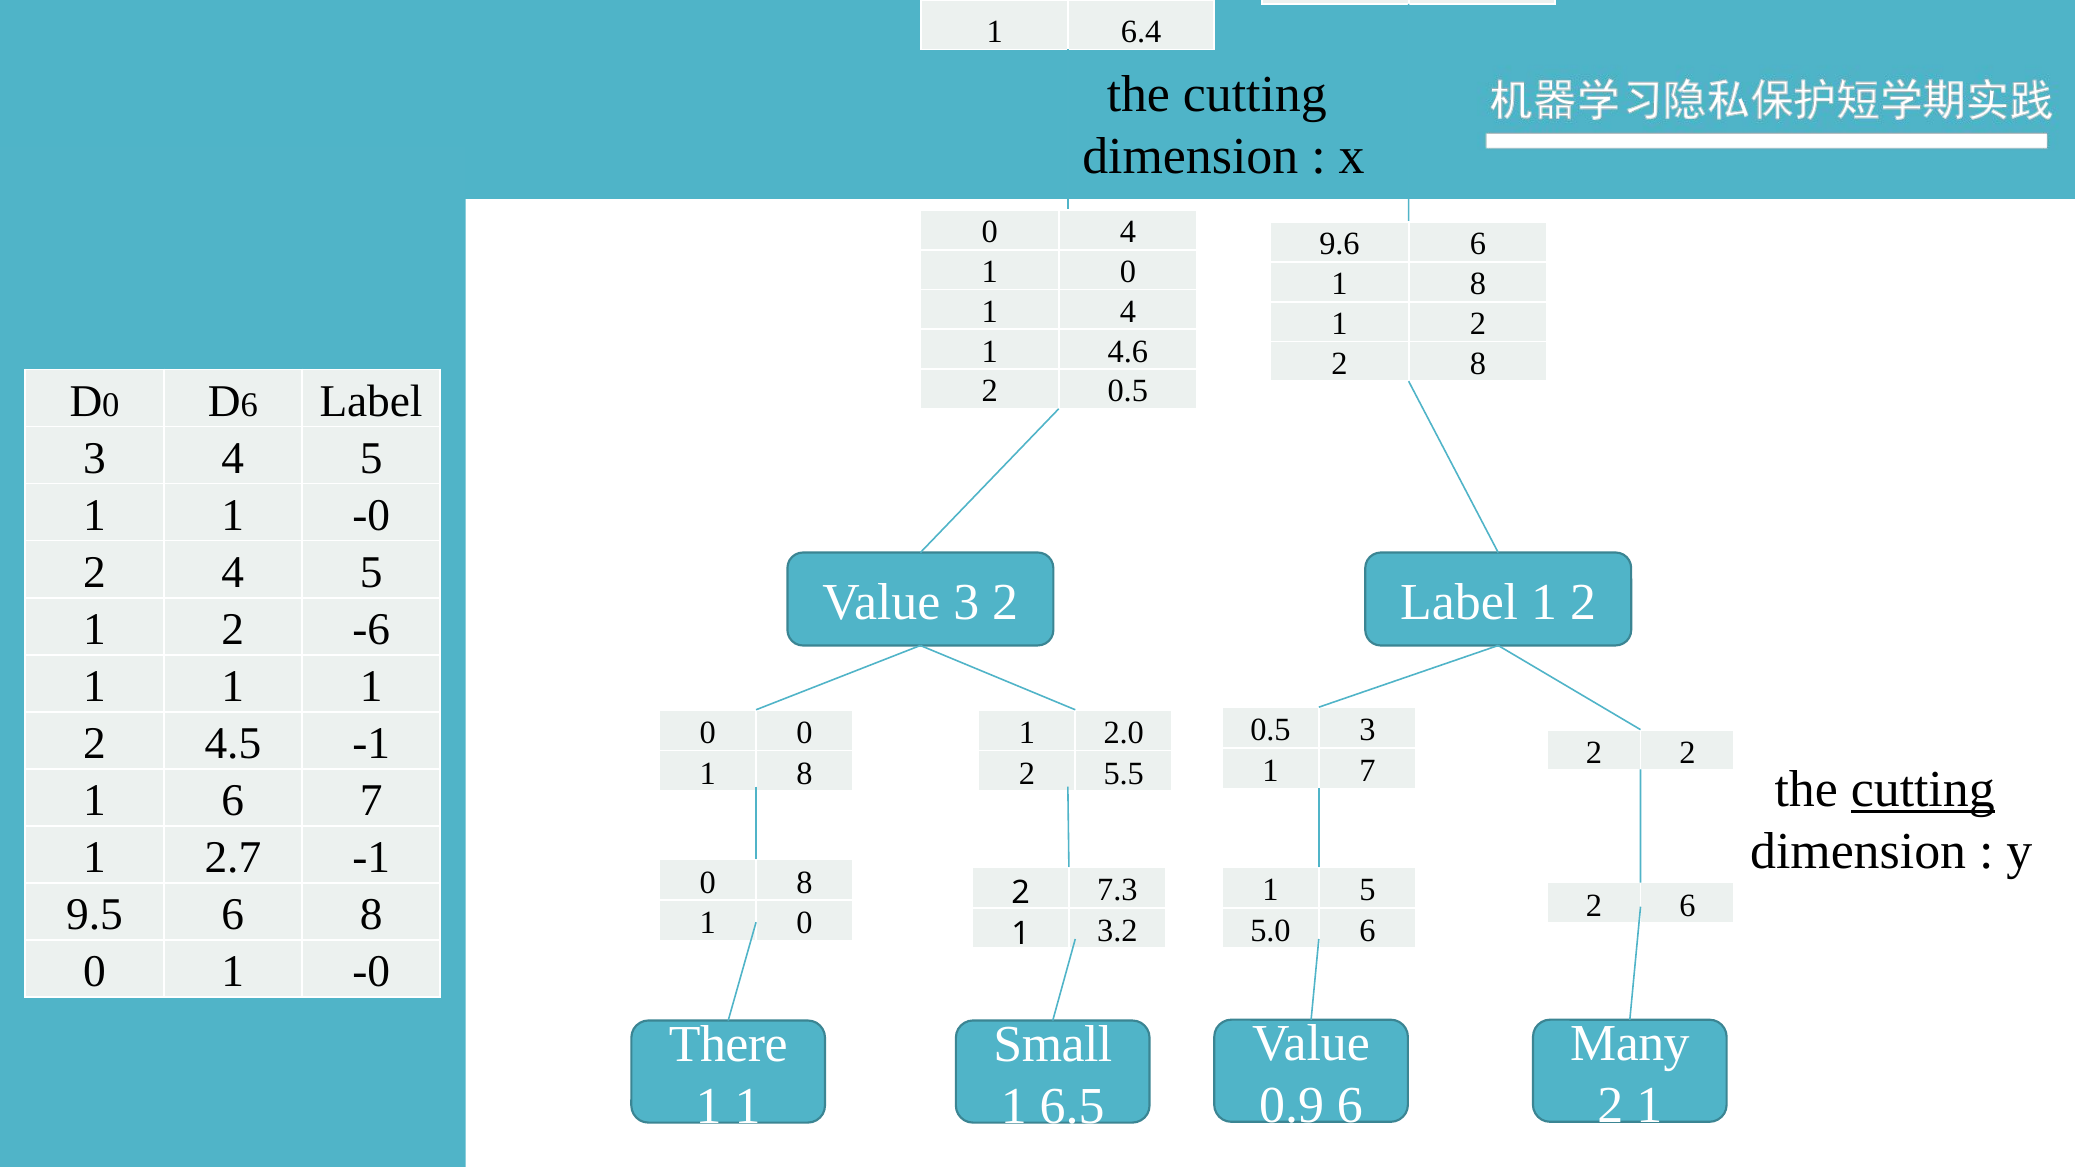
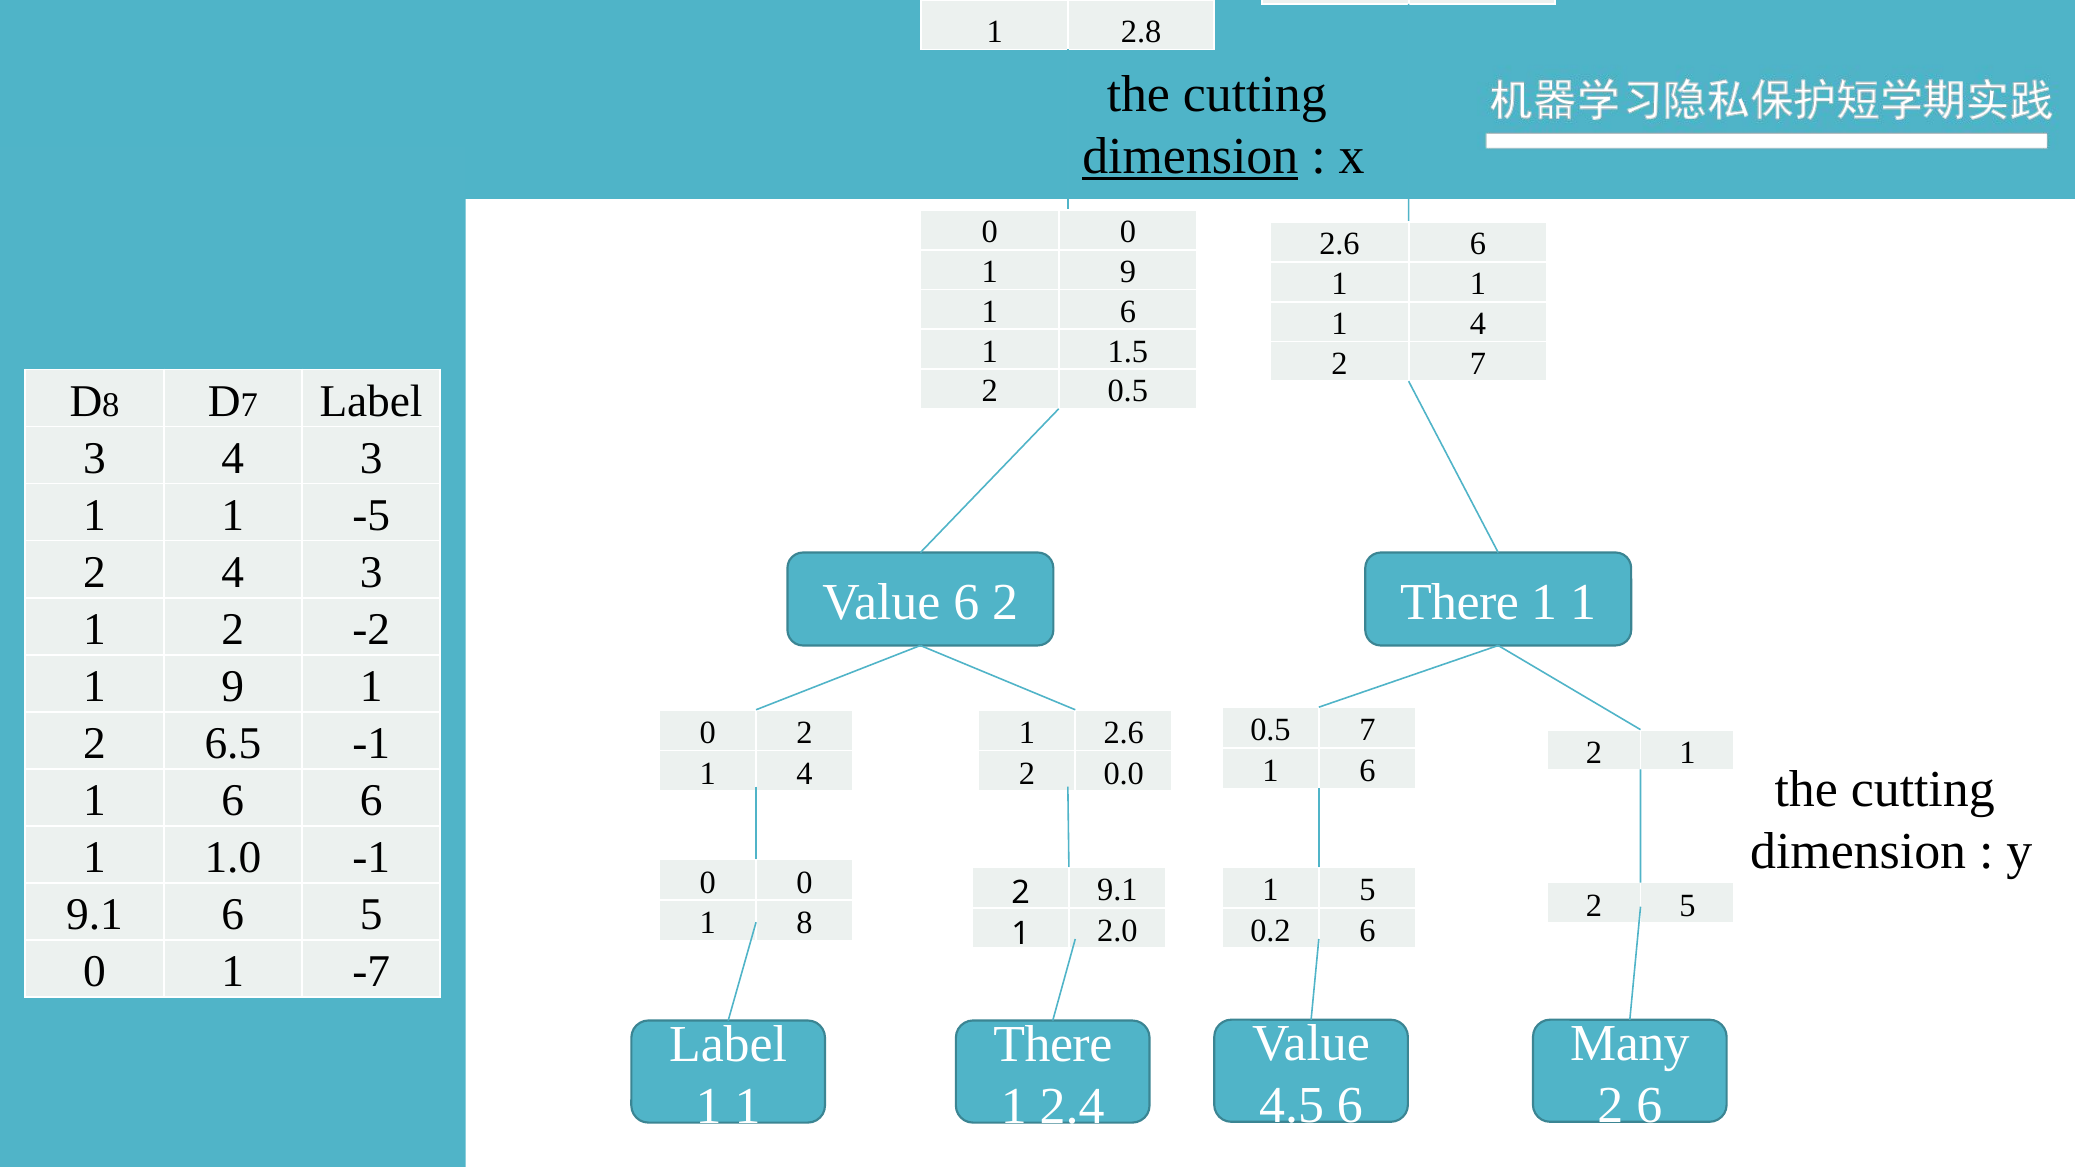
6.4: 6.4 -> 2.8
dimension at (1190, 156) underline: none -> present
4 at (1128, 232): 4 -> 0
9.6 at (1339, 244): 9.6 -> 2.6
0 at (1128, 272): 0 -> 9
8 at (1478, 284): 8 -> 1
4 at (1128, 312): 4 -> 6
2 at (1478, 324): 2 -> 4
4.6: 4.6 -> 1.5
2 8: 8 -> 7
0 at (111, 405): 0 -> 8
6 at (249, 405): 6 -> 7
3 4 5: 5 -> 3
1 1 -0: -0 -> -5
2 4 5: 5 -> 3
Value 3: 3 -> 6
2 Label: Label -> There
2 at (1583, 603): 2 -> 1
-6: -6 -> -2
1 at (233, 687): 1 -> 9
0.5 3: 3 -> 7
0 0: 0 -> 2
1 2.0: 2.0 -> 2.6
4.5: 4.5 -> 6.5
2 at (1687, 753): 2 -> 1
7 at (1367, 771): 7 -> 6
8 at (805, 774): 8 -> 4
5.5: 5.5 -> 0.0
cutting at (1923, 789) underline: present -> none
6 7: 7 -> 6
2.7: 2.7 -> 1.0
8 at (805, 883): 8 -> 0
7.3 at (1117, 890): 7.3 -> 9.1
2 6: 6 -> 5
9.5 at (95, 915): 9.5 -> 9.1
6 8: 8 -> 5
0 at (805, 923): 0 -> 8
5.0: 5.0 -> 0.2
3.2: 3.2 -> 2.0
0 1 -0: -0 -> -7
There at (728, 1044): There -> Label
Small at (1053, 1044): Small -> There
0.9: 0.9 -> 4.5
1 at (1649, 1106): 1 -> 6
6.5: 6.5 -> 2.4
